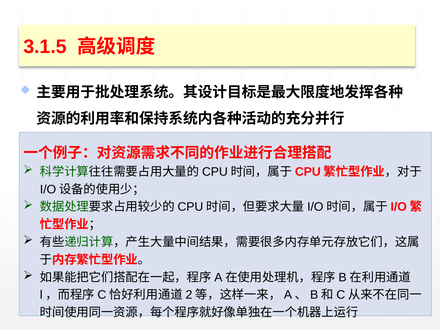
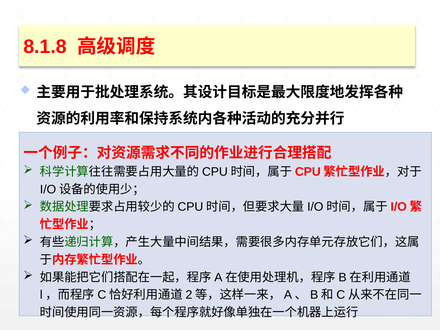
3.1.5: 3.1.5 -> 8.1.8
